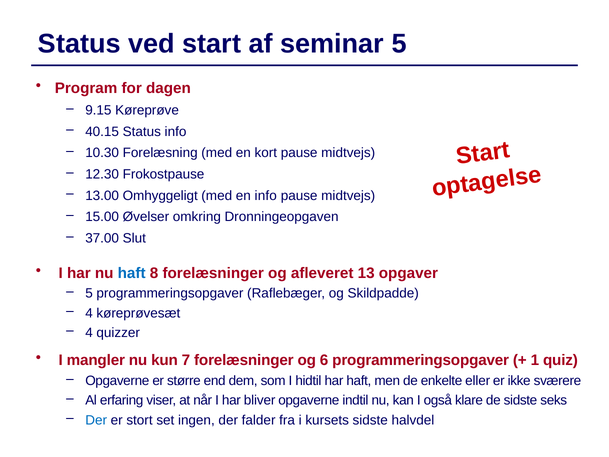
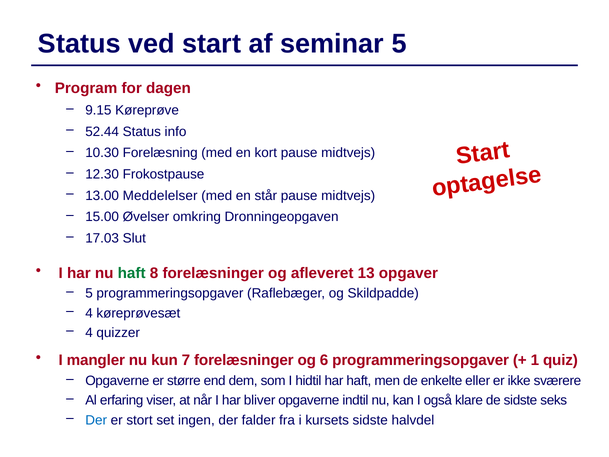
40.15: 40.15 -> 52.44
Omhyggeligt: Omhyggeligt -> Meddelelser
en info: info -> står
37.00: 37.00 -> 17.03
haft at (132, 273) colour: blue -> green
